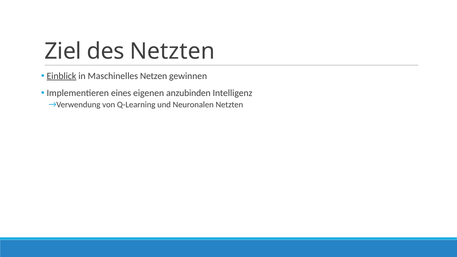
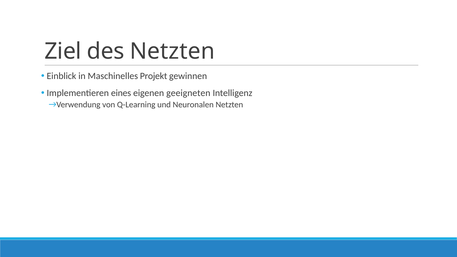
Einblick underline: present -> none
Netzen: Netzen -> Projekt
anzubinden: anzubinden -> geeigneten
